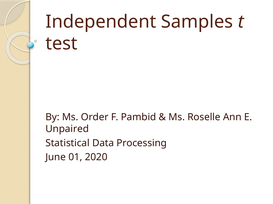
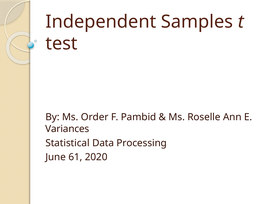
Unpaired: Unpaired -> Variances
01: 01 -> 61
